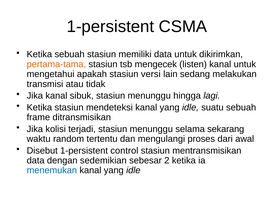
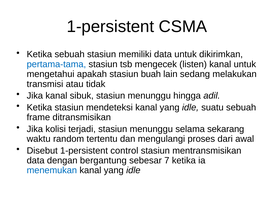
pertama-tama colour: orange -> blue
versi: versi -> buah
lagi: lagi -> adil
sedemikian: sedemikian -> bergantung
2: 2 -> 7
